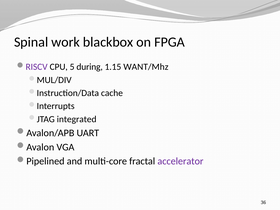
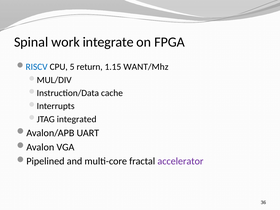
blackbox: blackbox -> integrate
RISCV colour: purple -> blue
during: during -> return
